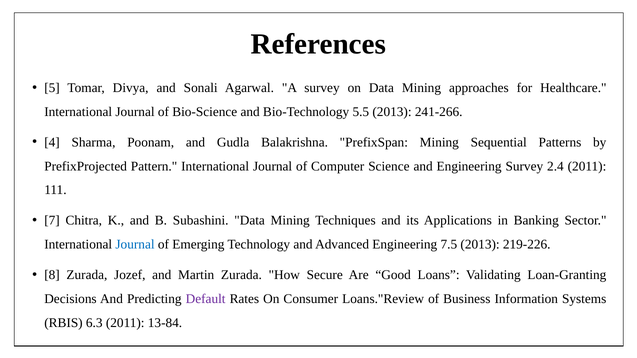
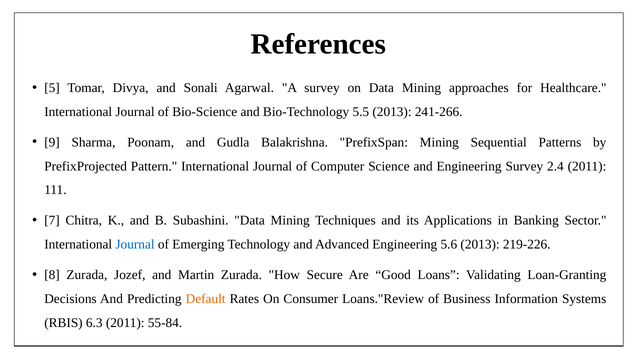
4: 4 -> 9
7.5: 7.5 -> 5.6
Default colour: purple -> orange
13-84: 13-84 -> 55-84
